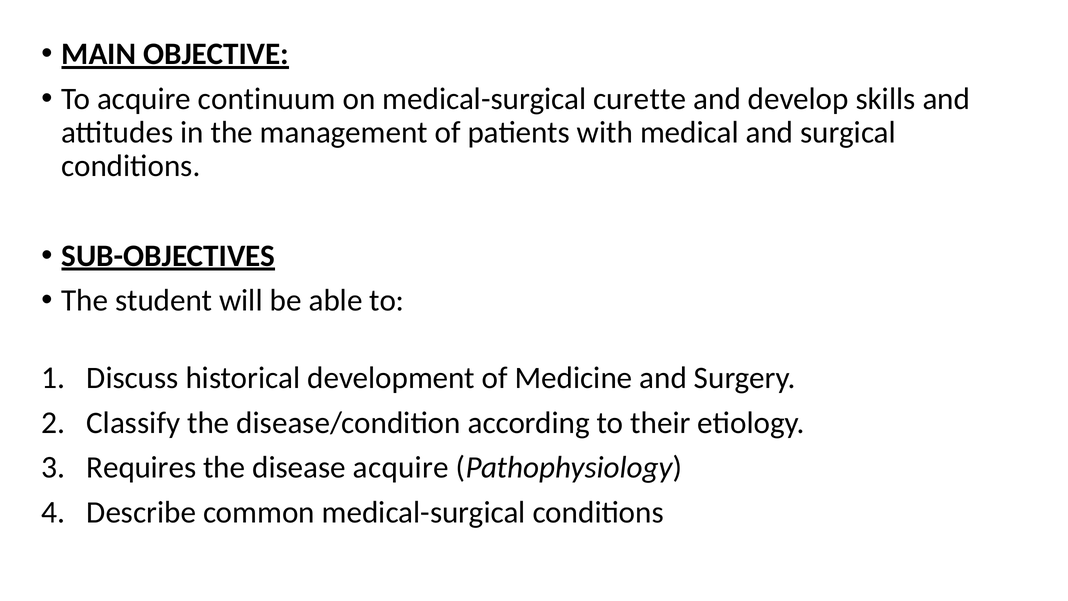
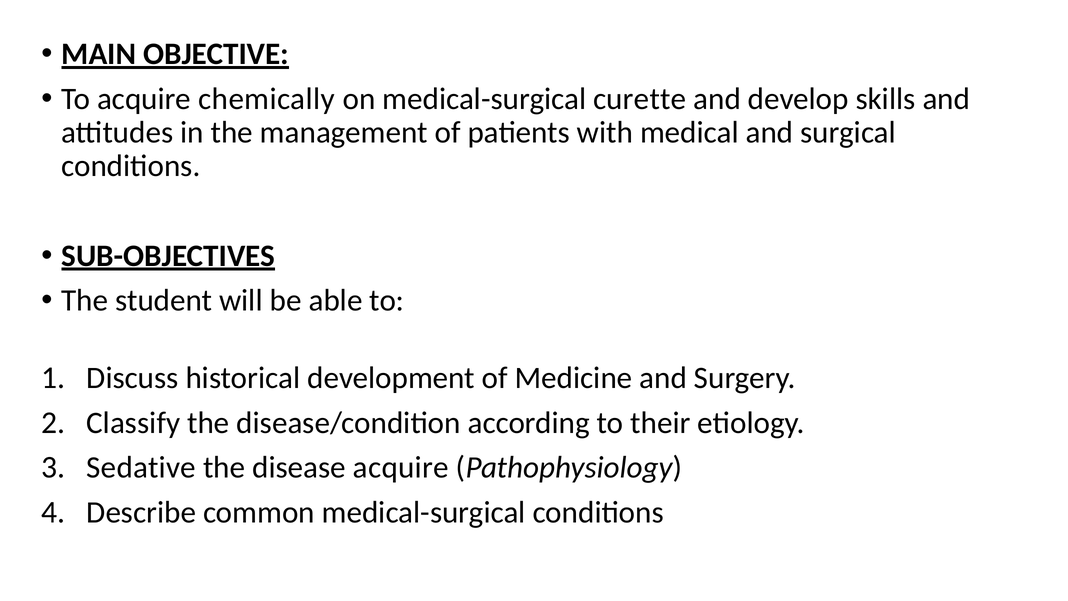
continuum: continuum -> chemically
Requires: Requires -> Sedative
